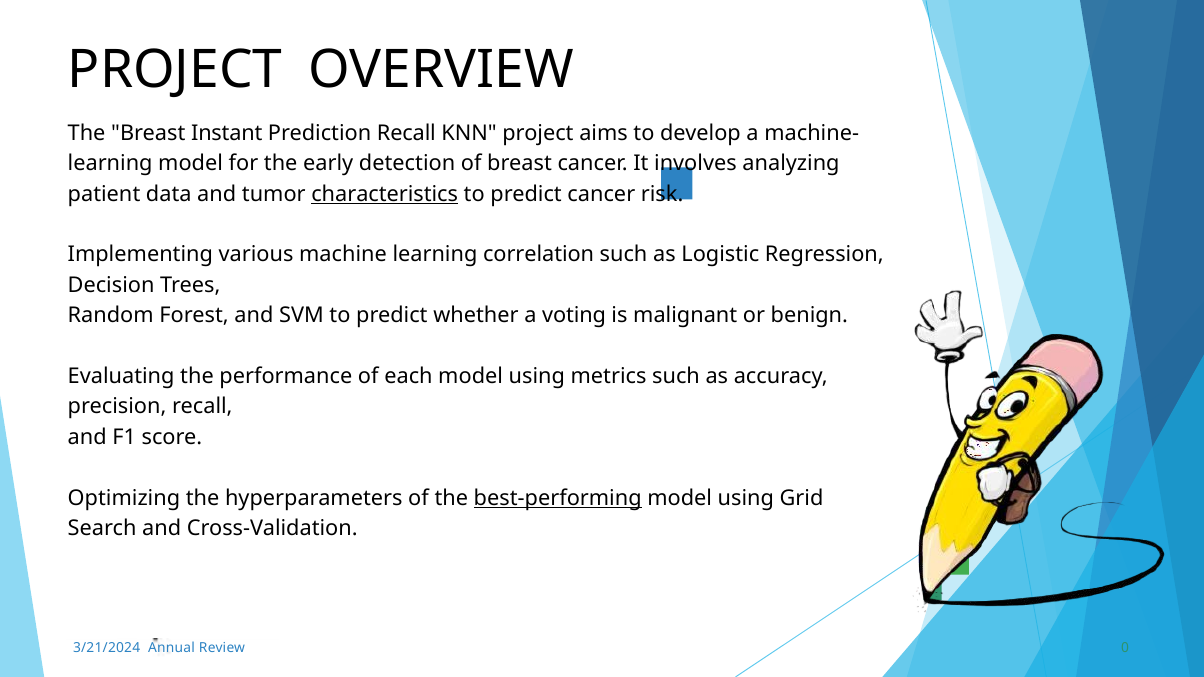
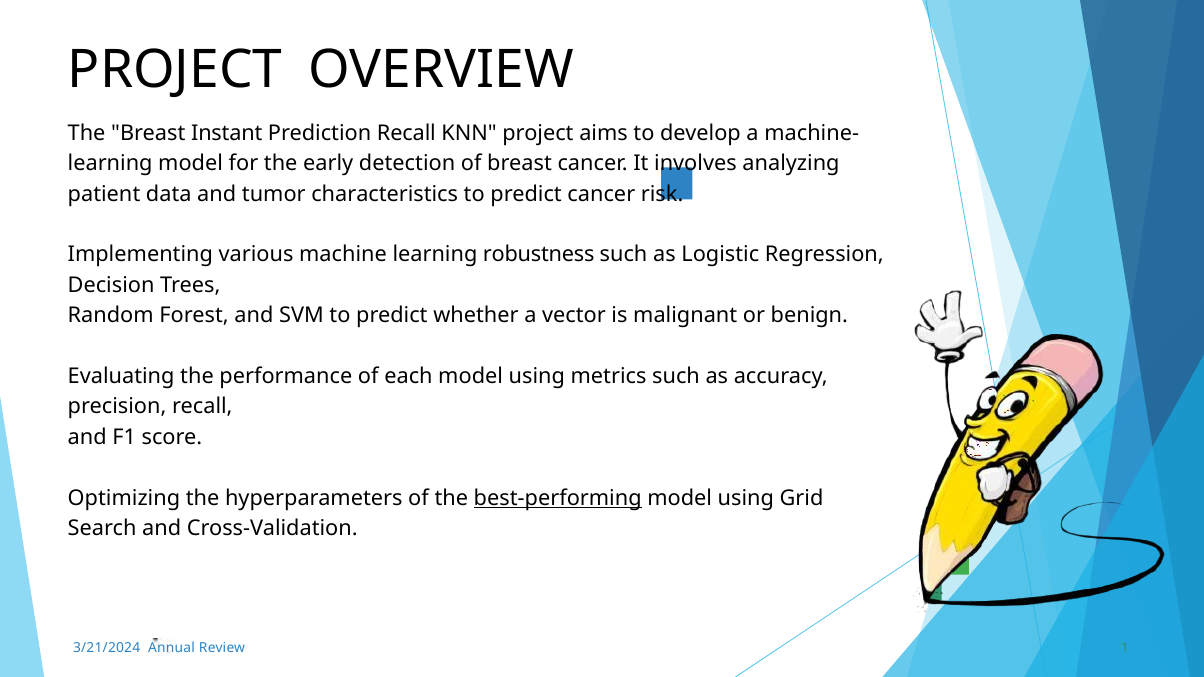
characteristics underline: present -> none
correlation: correlation -> robustness
voting: voting -> vector
0: 0 -> 1
